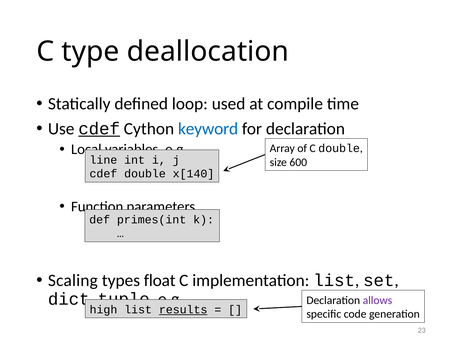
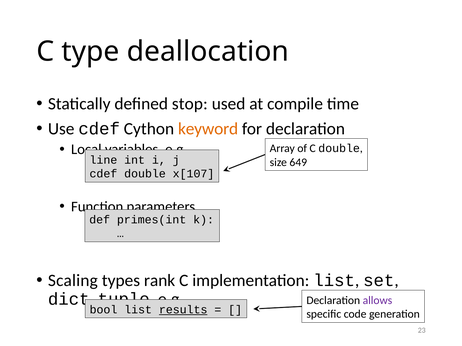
loop: loop -> stop
cdef at (99, 129) underline: present -> none
keyword colour: blue -> orange
600: 600 -> 649
x[140: x[140 -> x[107
float: float -> rank
high: high -> bool
